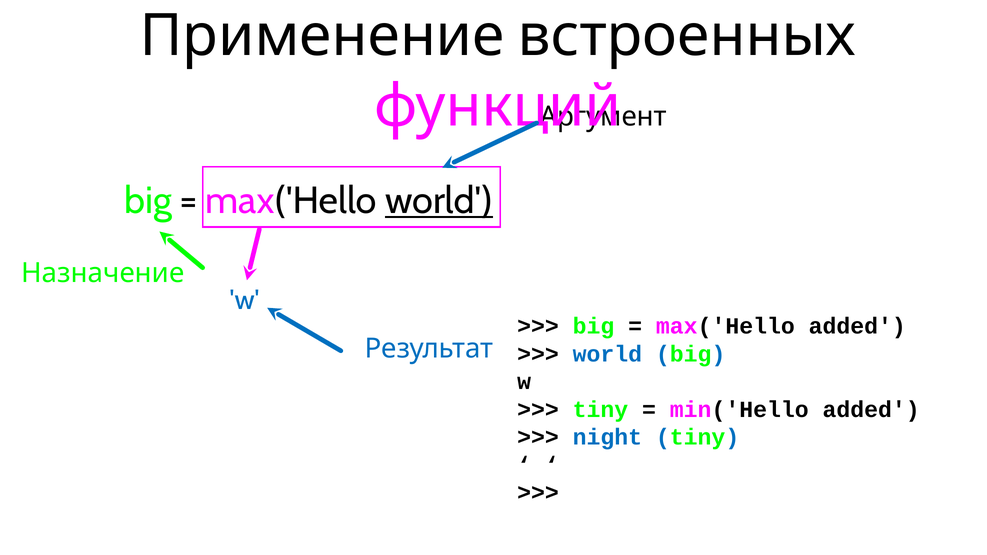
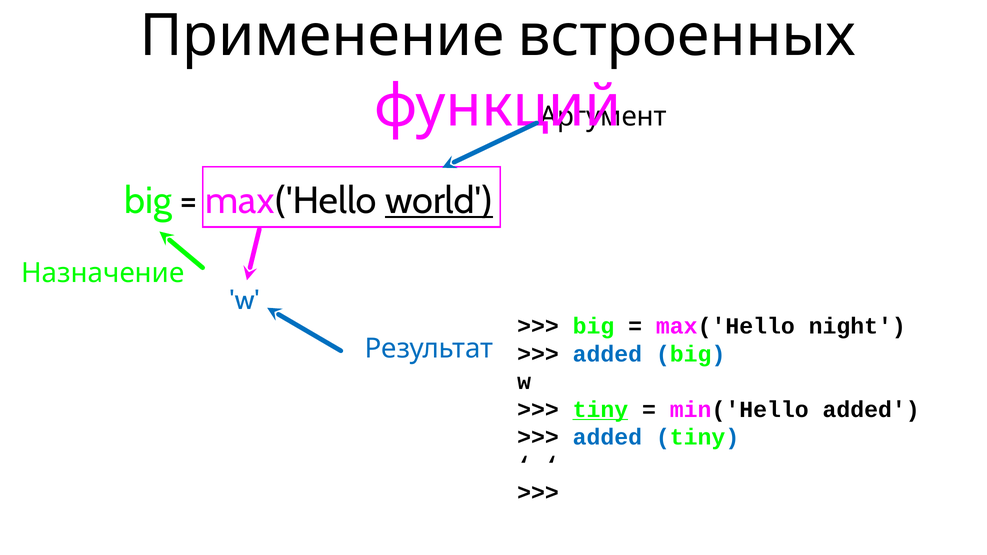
max('Hello added: added -> night
world at (607, 354): world -> added
tiny at (600, 410) underline: none -> present
night at (607, 437): night -> added
